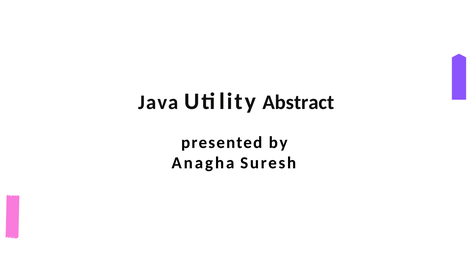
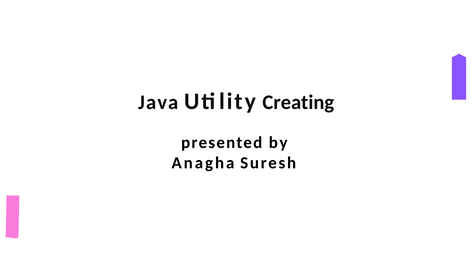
Abstract: Abstract -> Creating
